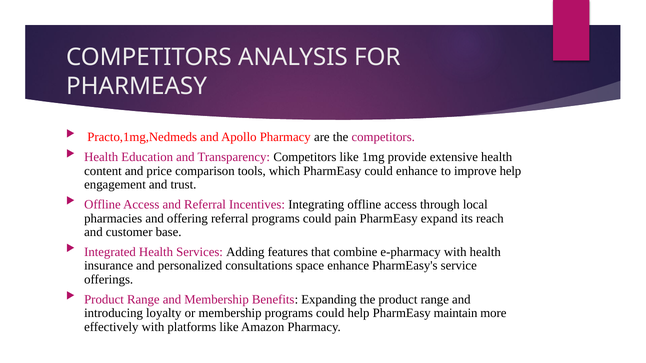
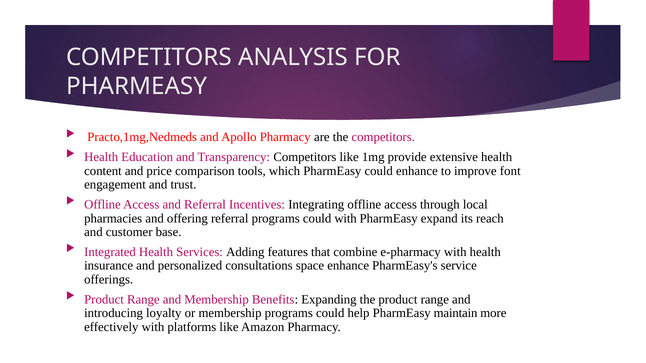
improve help: help -> font
could pain: pain -> with
